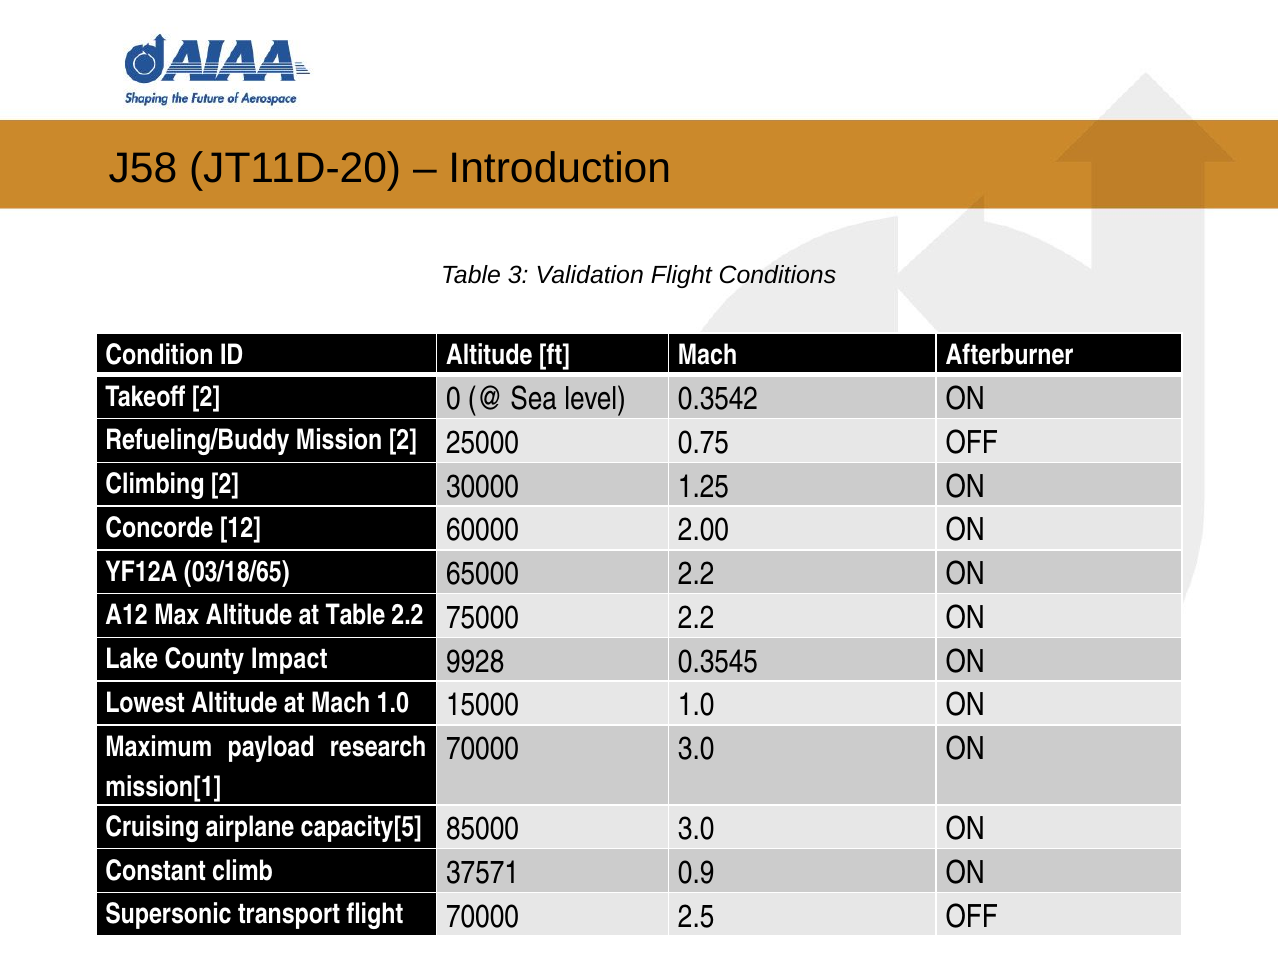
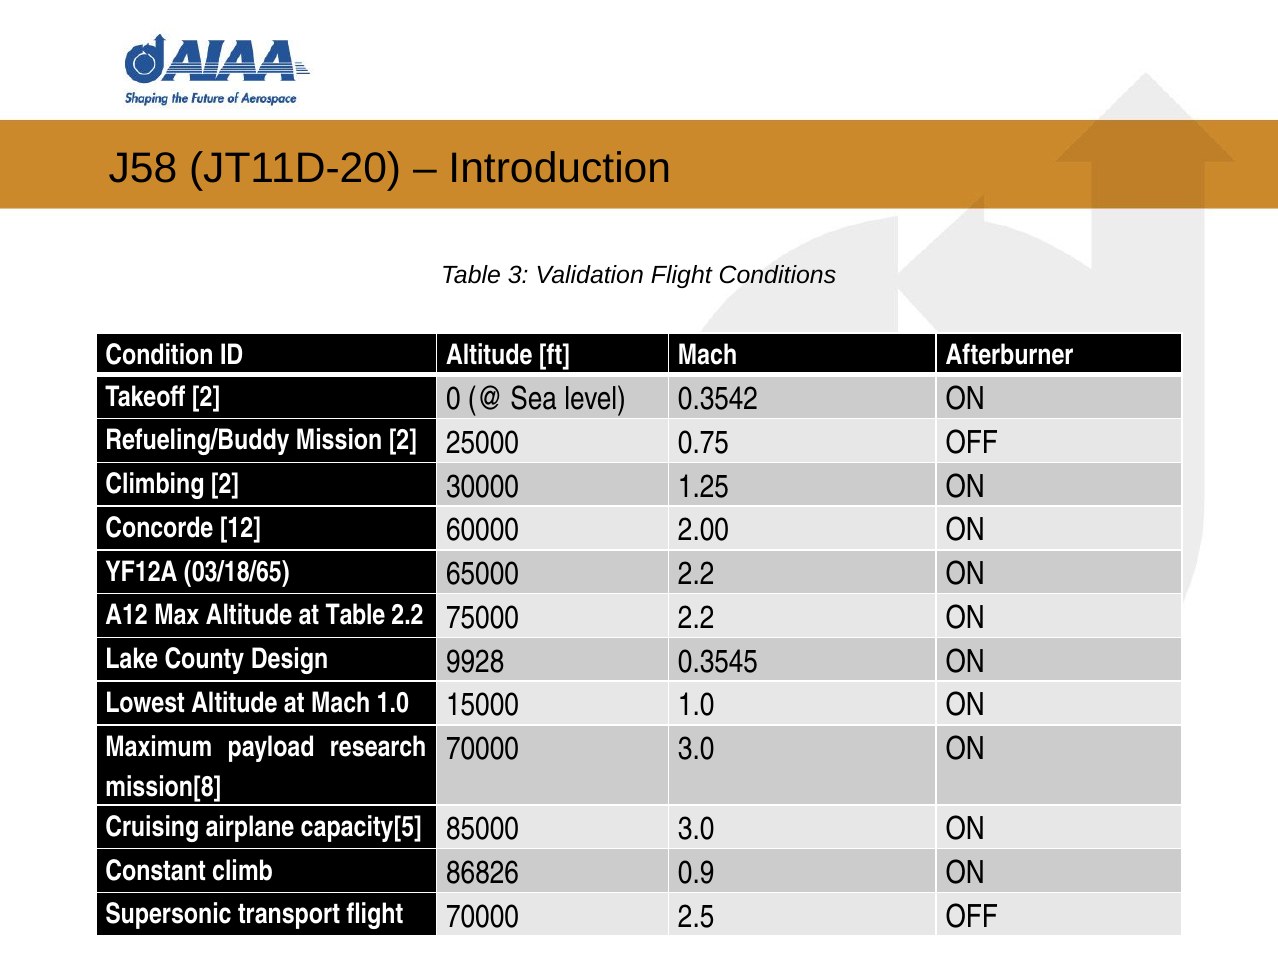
Impact: Impact -> Design
mission[1: mission[1 -> mission[8
37571: 37571 -> 86826
